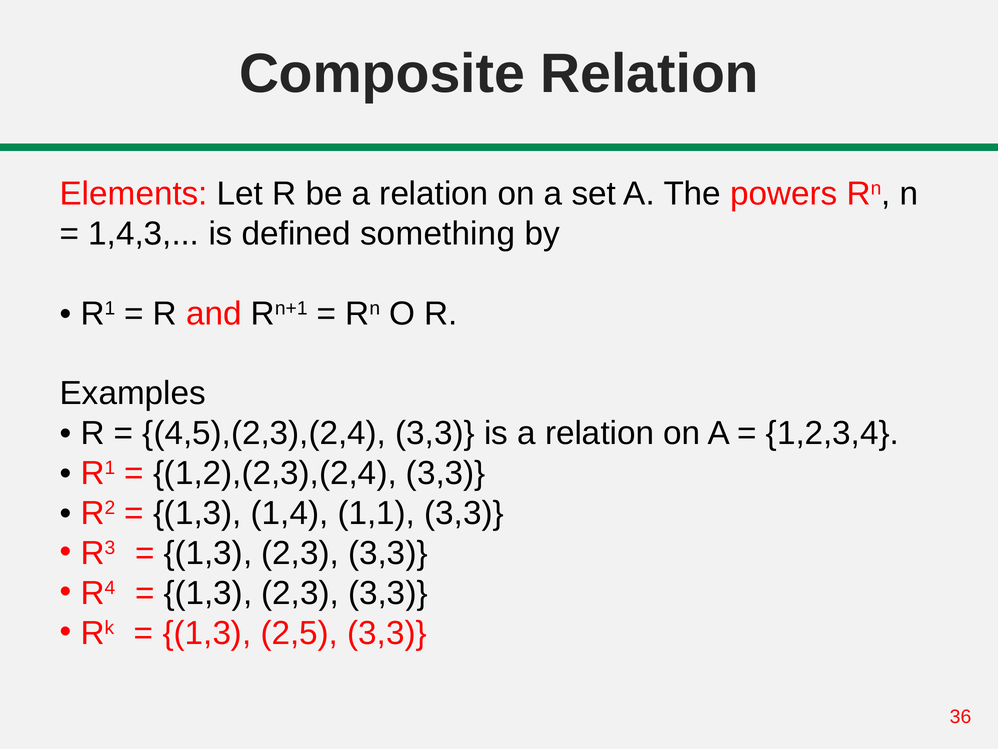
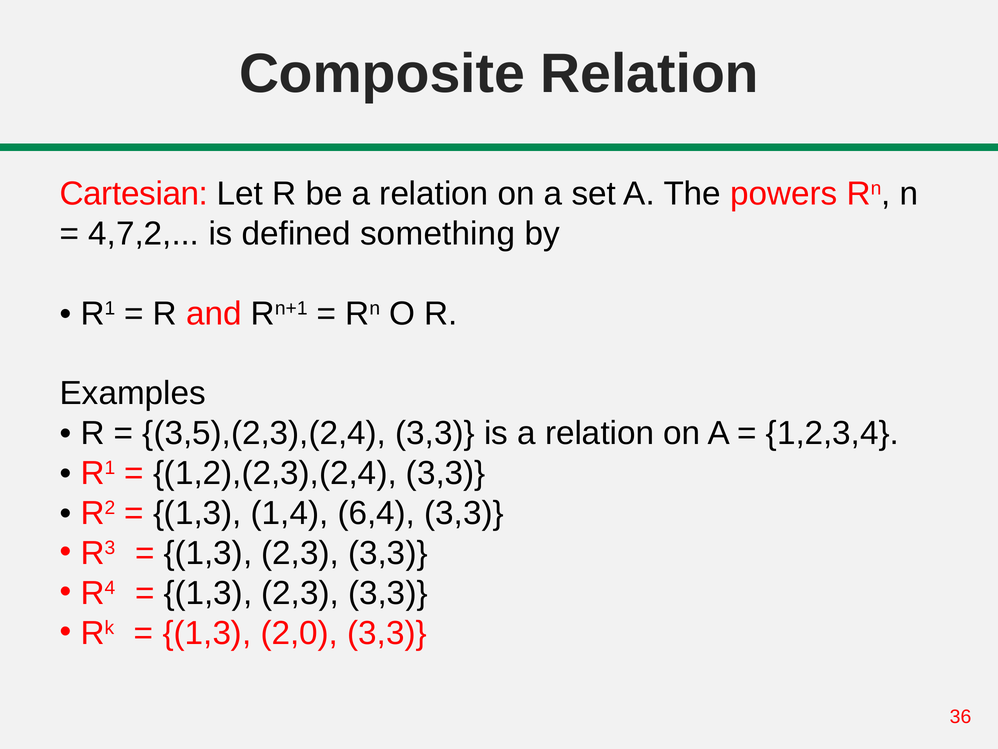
Elements: Elements -> Cartesian
1,4,3: 1,4,3 -> 4,7,2
4,5),(2,3),(2,4: 4,5),(2,3),(2,4 -> 3,5),(2,3),(2,4
1,1: 1,1 -> 6,4
2,5: 2,5 -> 2,0
